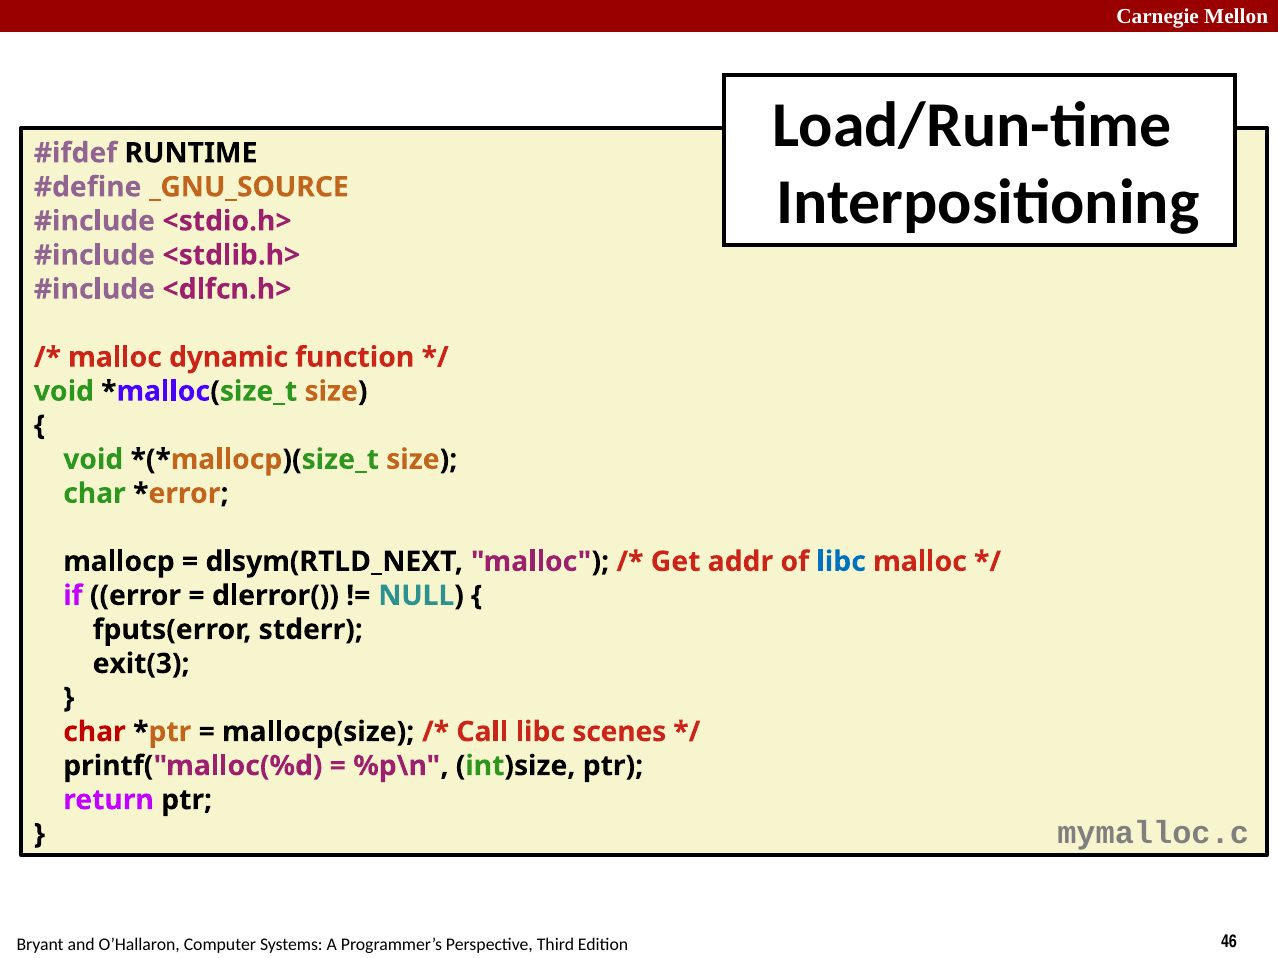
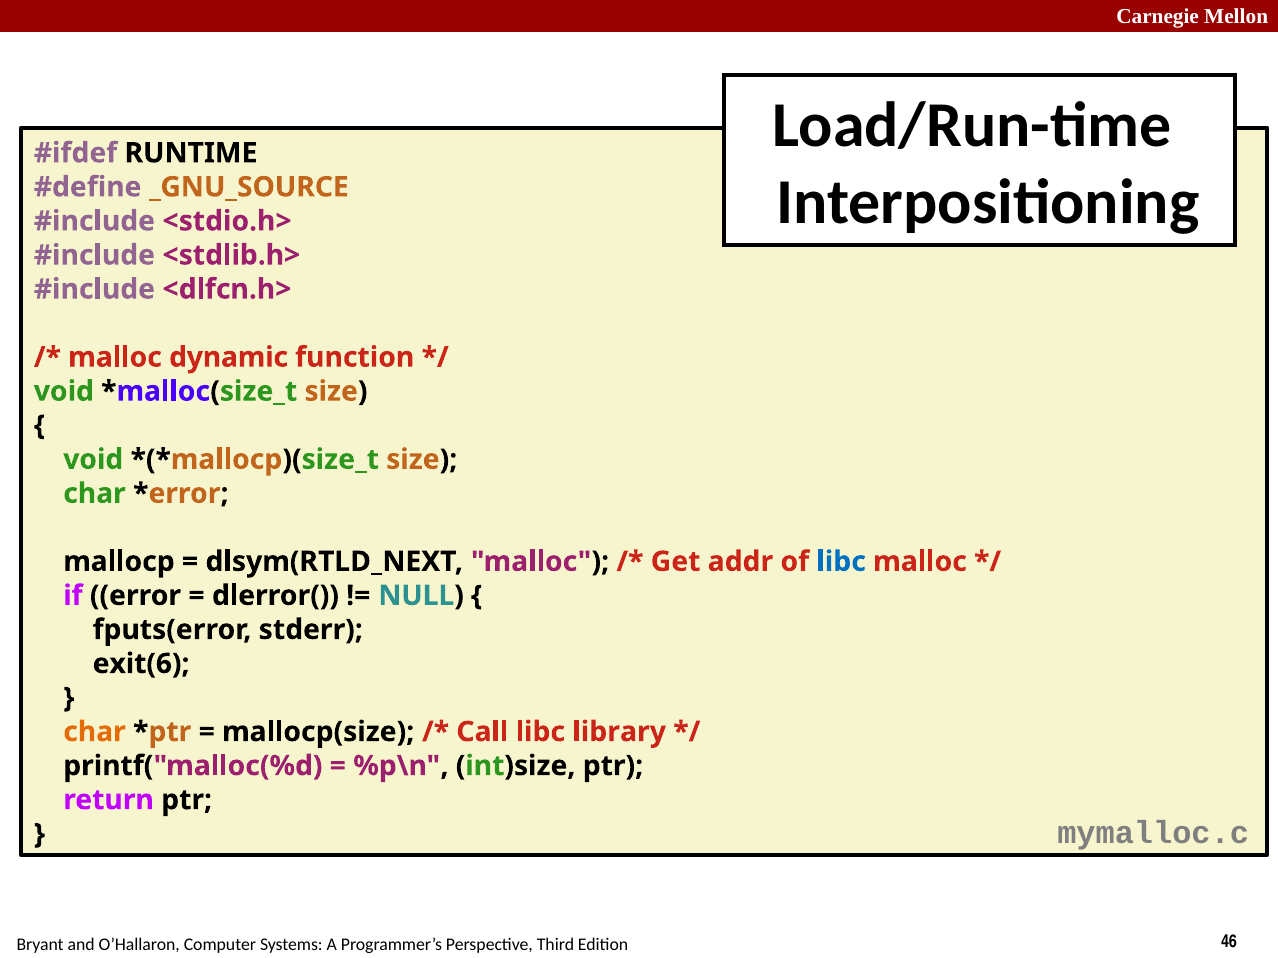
exit(3: exit(3 -> exit(6
char at (95, 732) colour: red -> orange
scenes: scenes -> library
